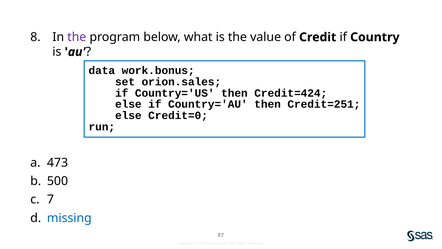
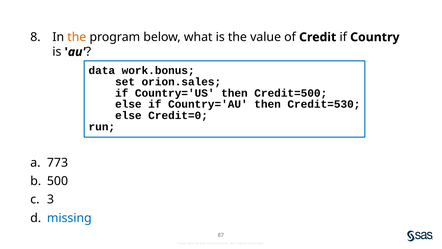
the at (77, 37) colour: purple -> orange
Credit=424: Credit=424 -> Credit=500
Credit=251: Credit=251 -> Credit=530
473: 473 -> 773
7: 7 -> 3
